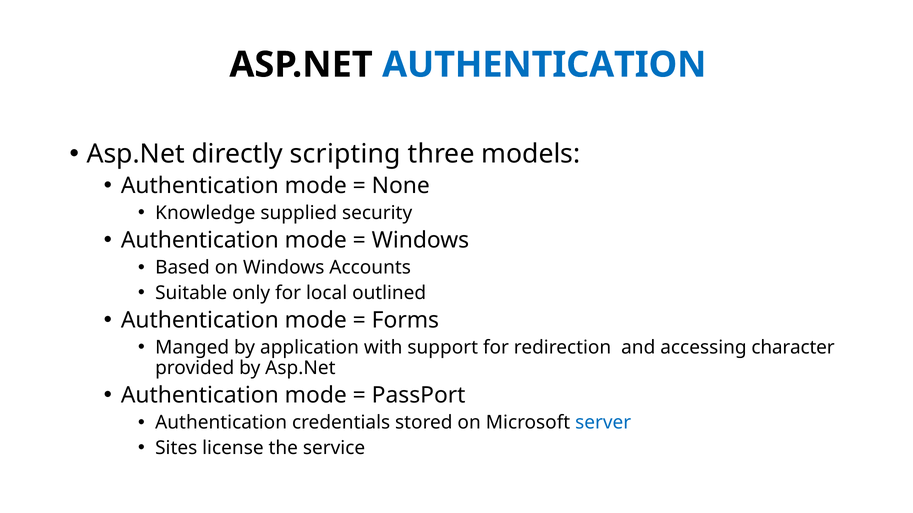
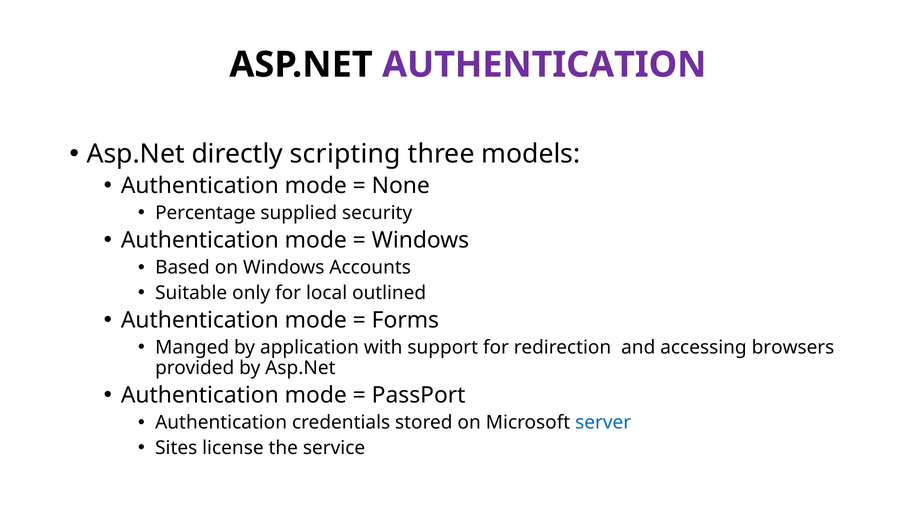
AUTHENTICATION at (544, 65) colour: blue -> purple
Knowledge: Knowledge -> Percentage
character: character -> browsers
